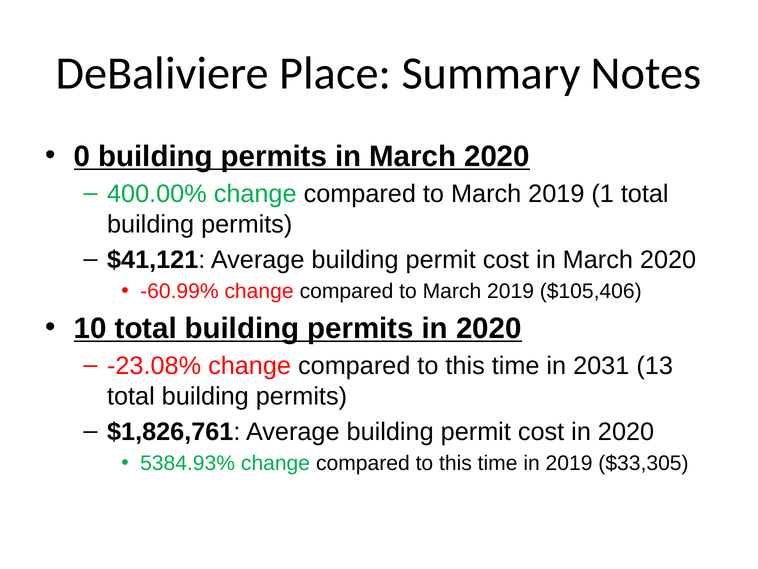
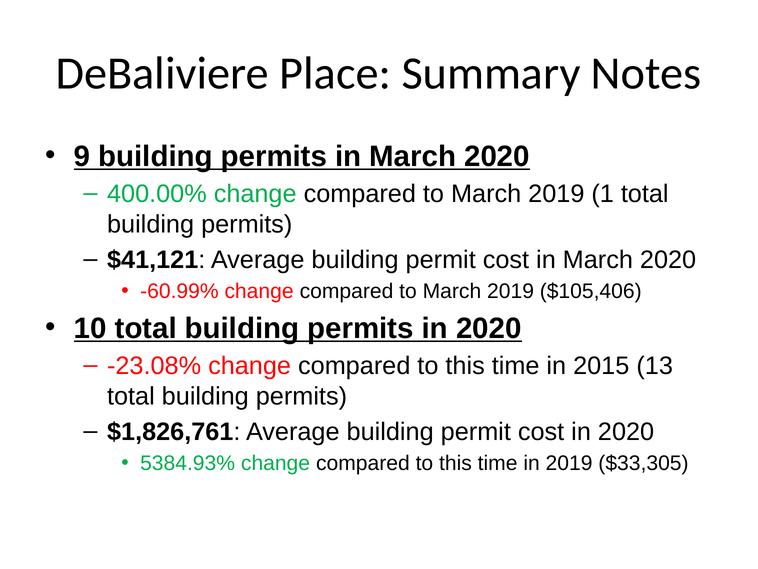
0: 0 -> 9
2031: 2031 -> 2015
